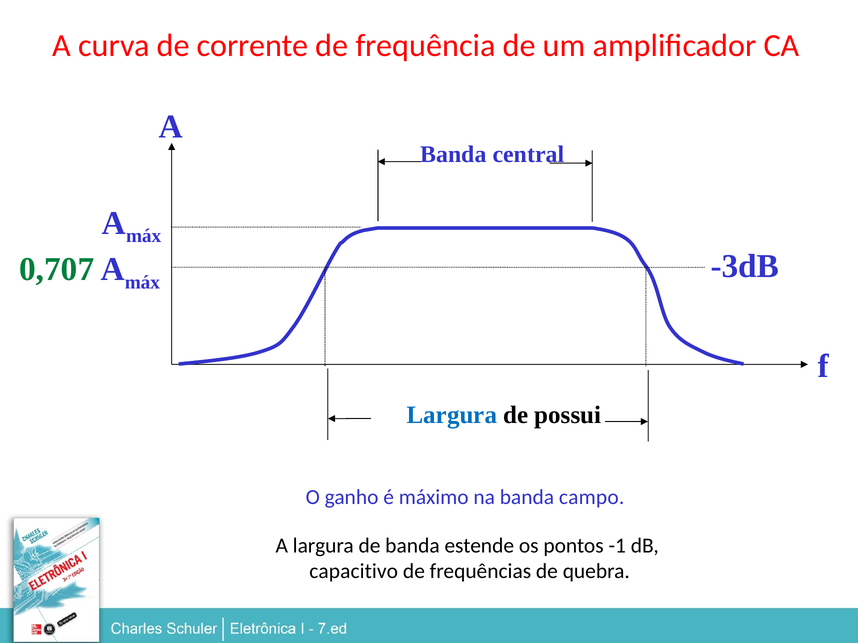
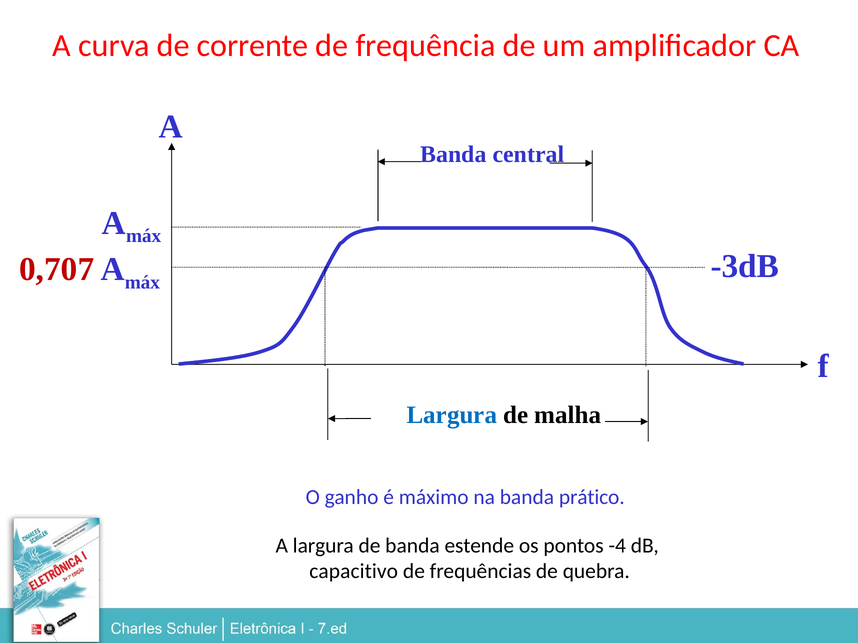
0,707 colour: green -> red
possui: possui -> malha
campo: campo -> prático
-1: -1 -> -4
